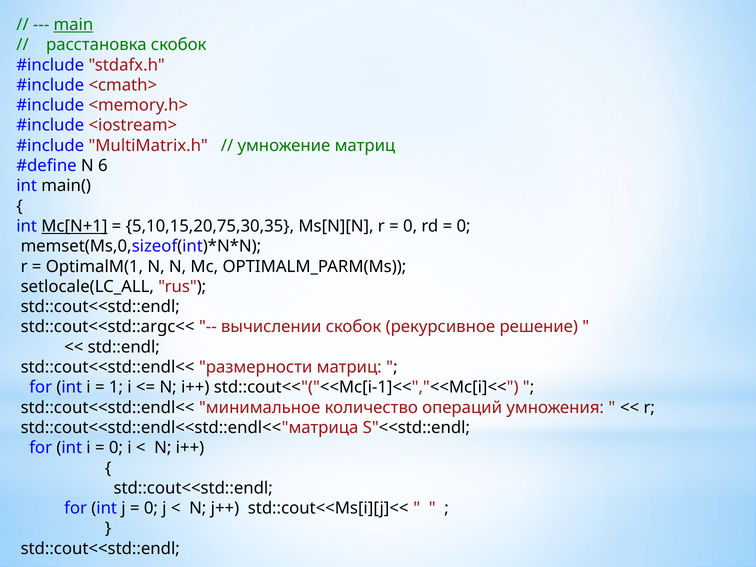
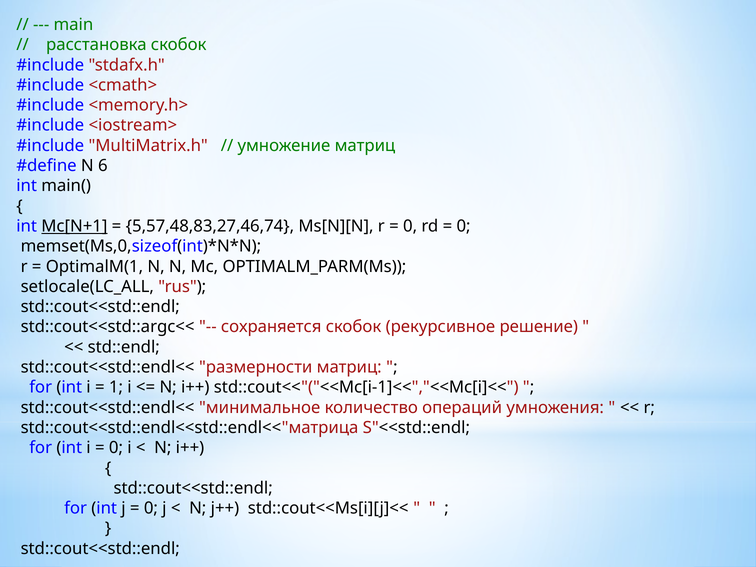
main underline: present -> none
5,10,15,20,75,30,35: 5,10,15,20,75,30,35 -> 5,57,48,83,27,46,74
вычислении: вычислении -> сохраняется
